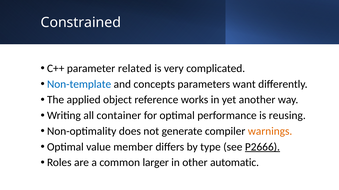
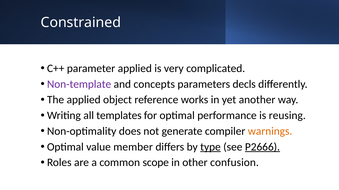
parameter related: related -> applied
Non-template colour: blue -> purple
want: want -> decls
container: container -> templates
type underline: none -> present
larger: larger -> scope
automatic: automatic -> confusion
